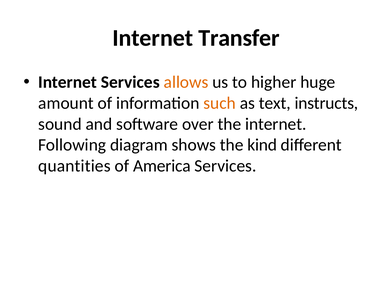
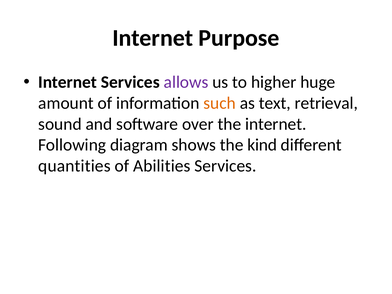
Transfer: Transfer -> Purpose
allows colour: orange -> purple
instructs: instructs -> retrieval
America: America -> Abilities
